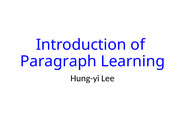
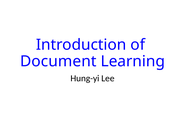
Paragraph: Paragraph -> Document
